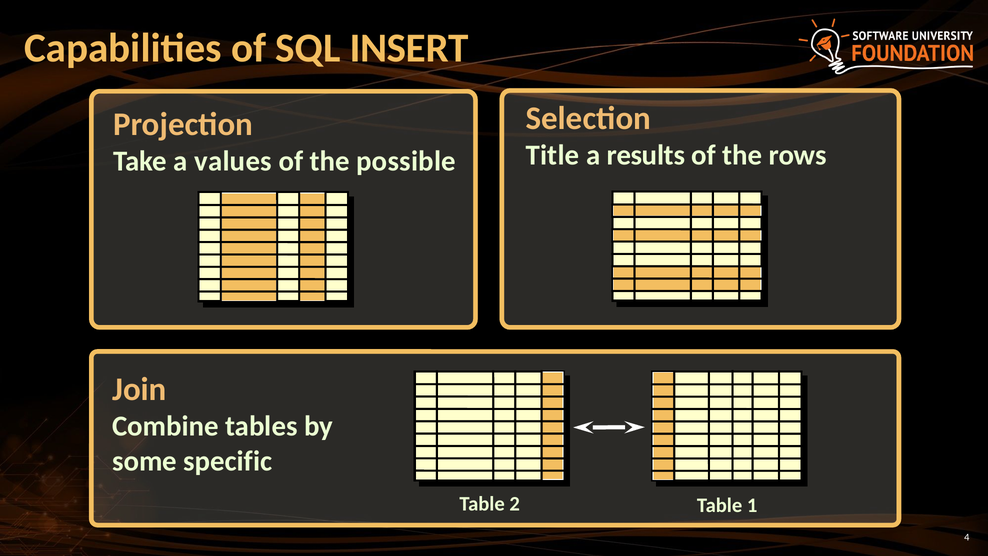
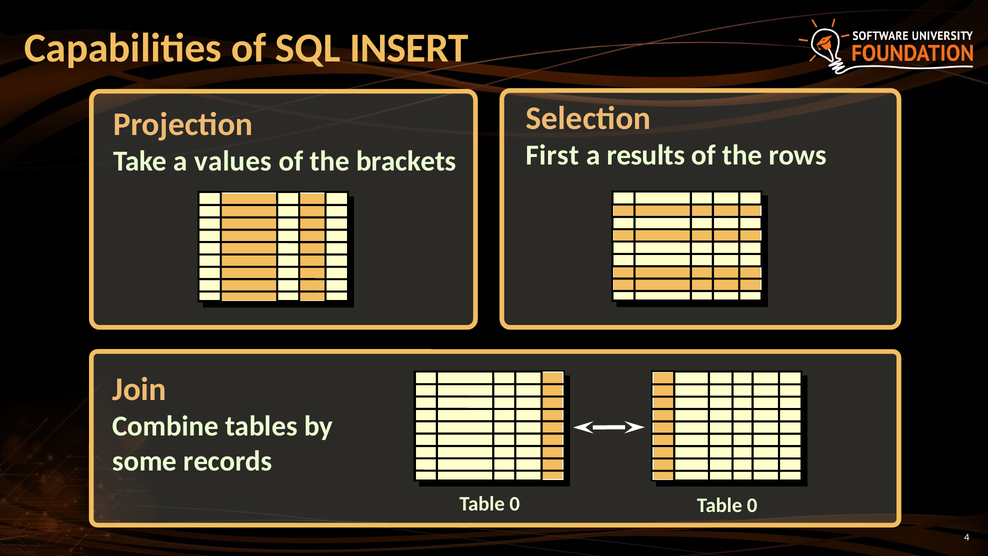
Title: Title -> First
possible: possible -> brackets
specific: specific -> records
2 at (515, 504): 2 -> 0
1 at (752, 505): 1 -> 0
